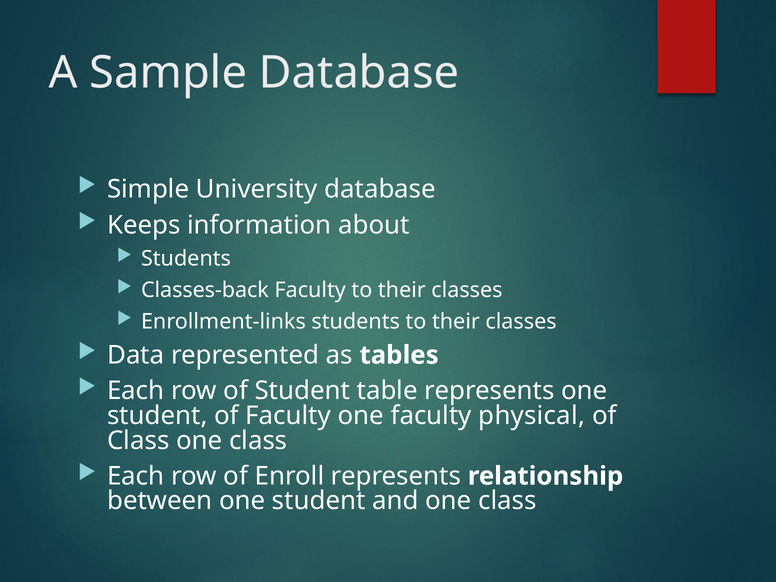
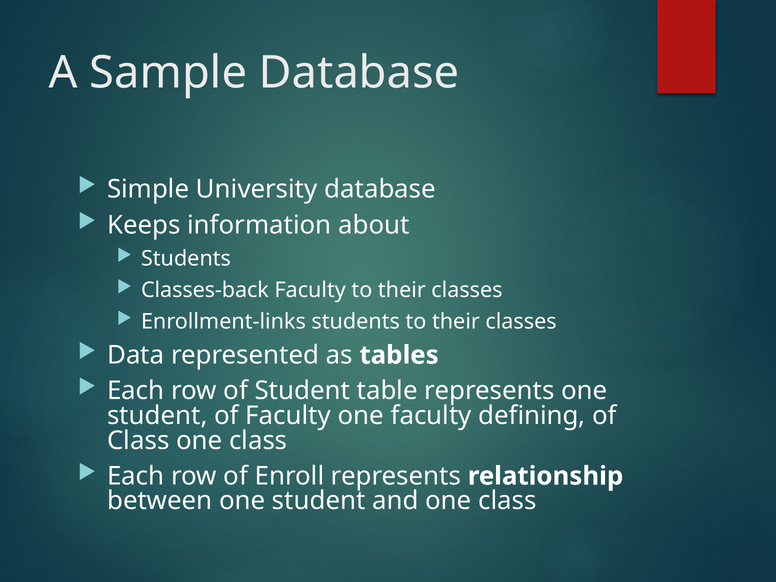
physical: physical -> defining
